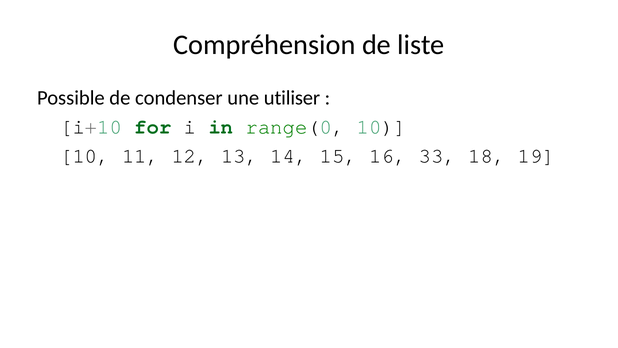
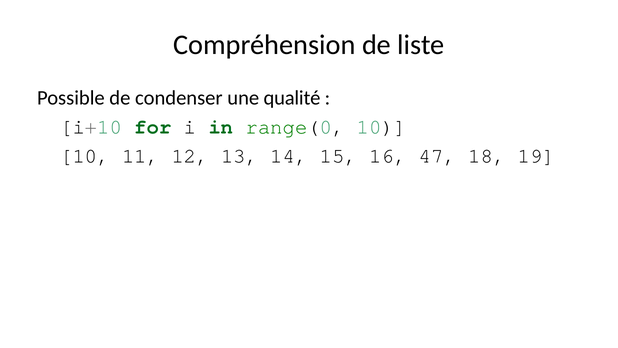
utiliser: utiliser -> qualité
33: 33 -> 47
